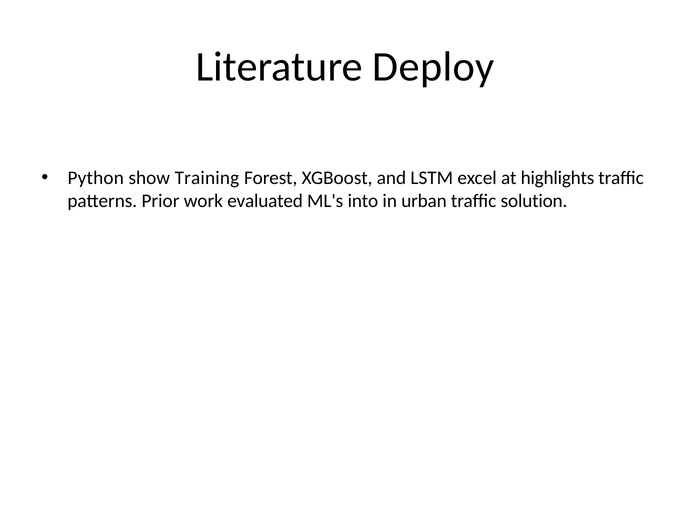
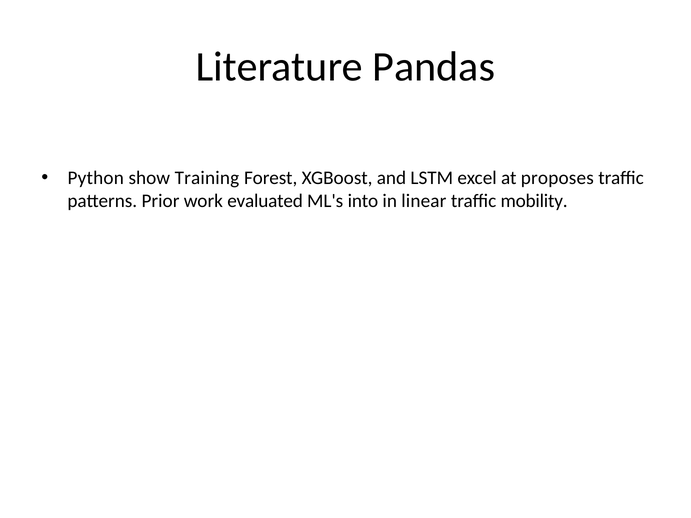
Deploy: Deploy -> Pandas
highlights: highlights -> proposes
urban: urban -> linear
solution: solution -> mobility
